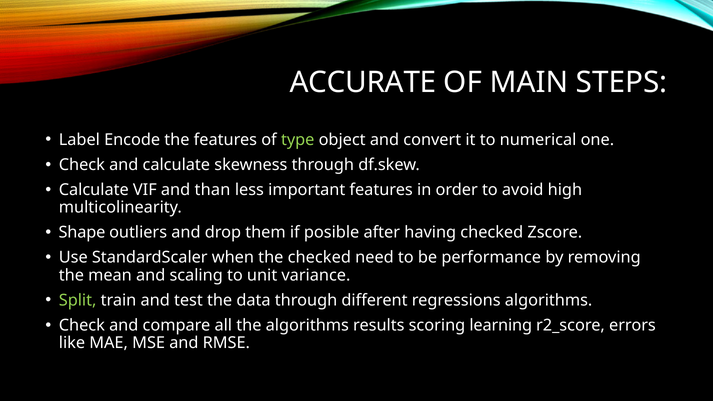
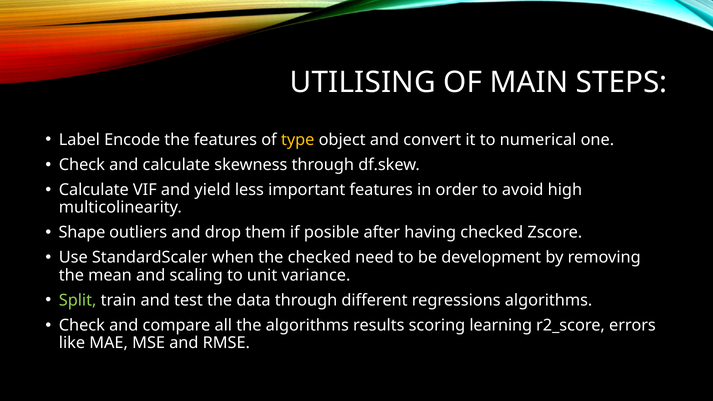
ACCURATE: ACCURATE -> UTILISING
type colour: light green -> yellow
than: than -> yield
performance: performance -> development
